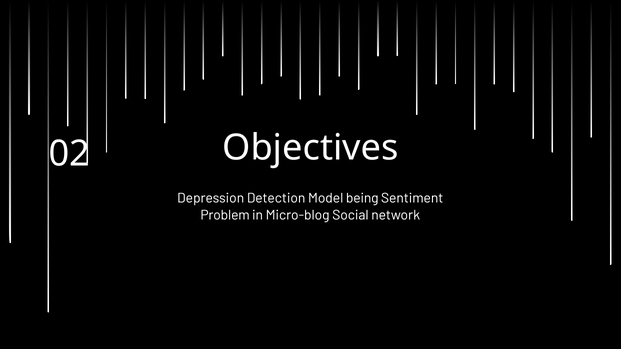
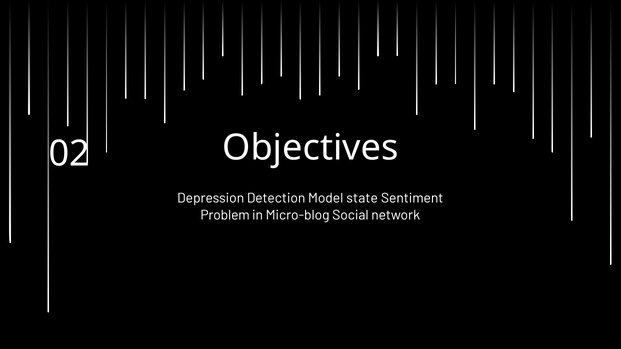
being: being -> state
